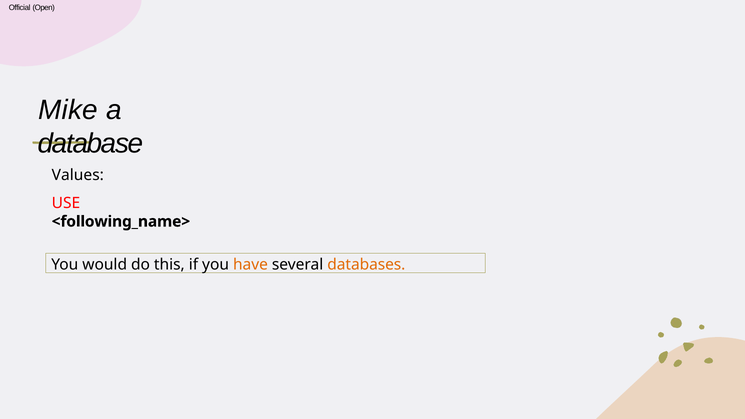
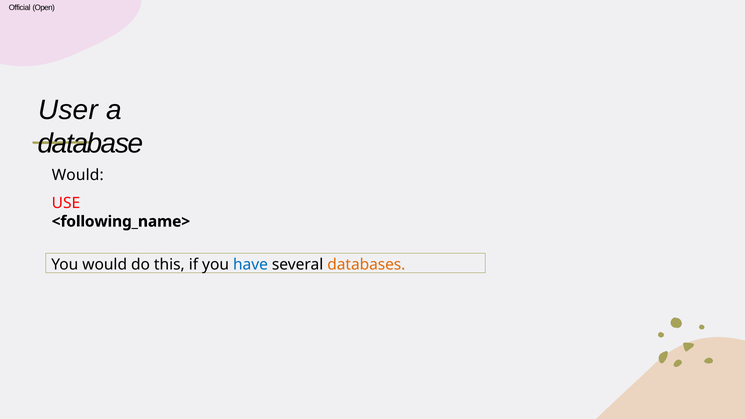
Mike: Mike -> User
Values at (78, 175): Values -> Would
have colour: orange -> blue
